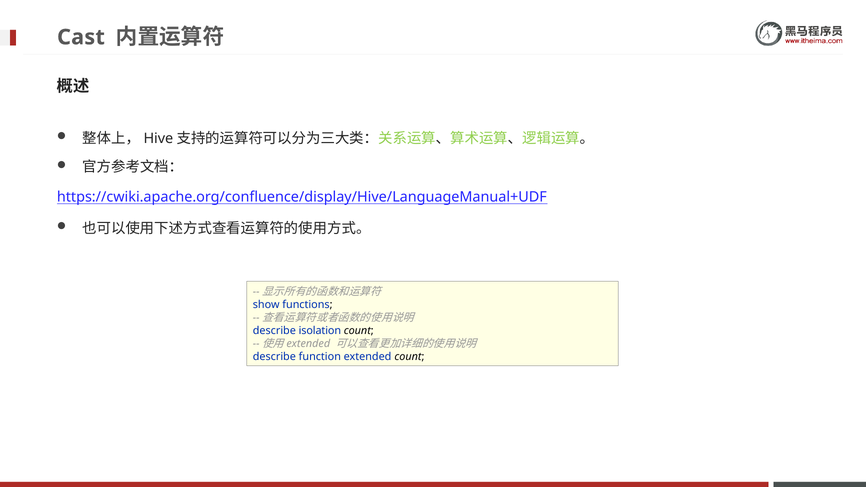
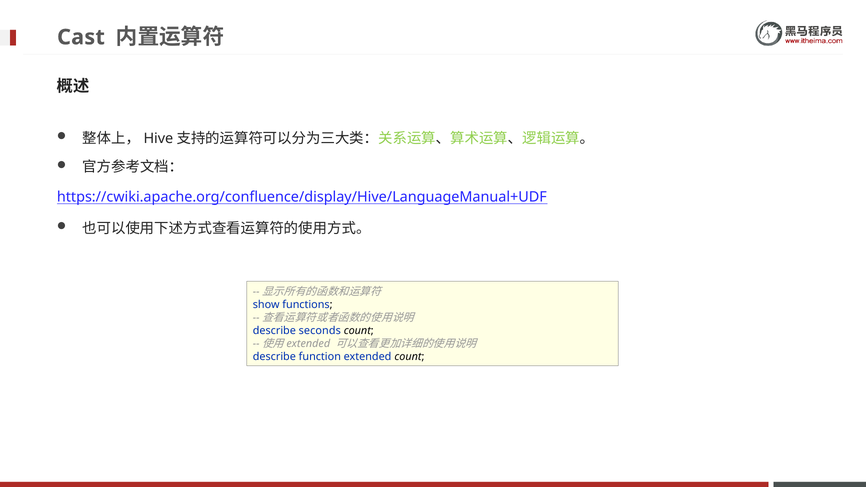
isolation: isolation -> seconds
